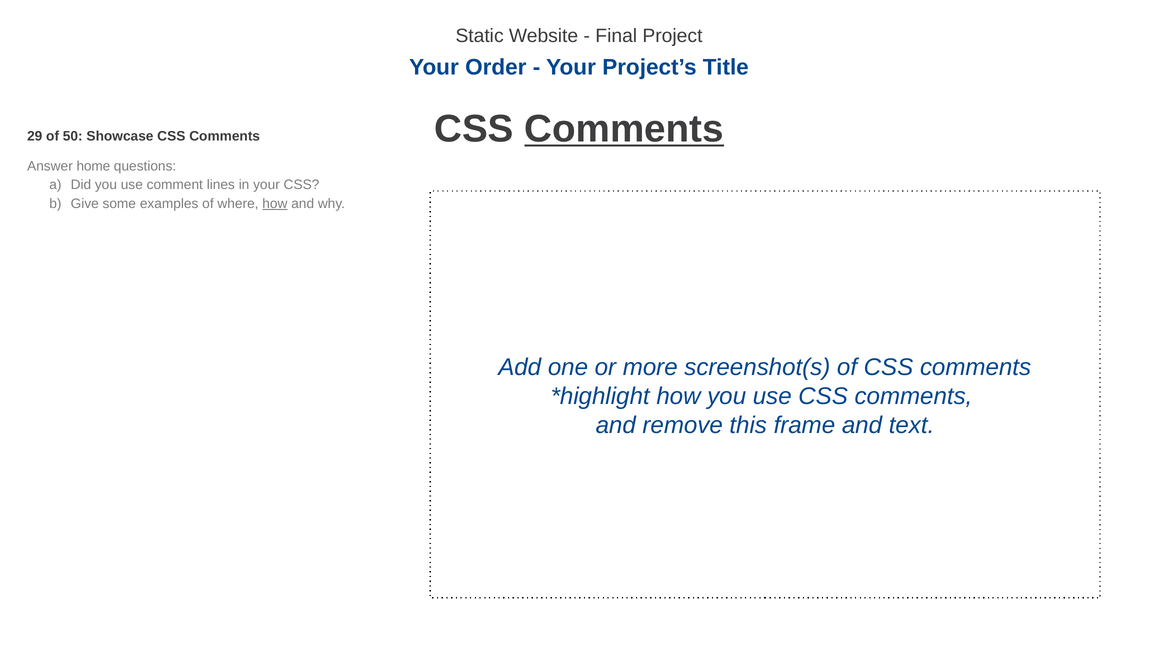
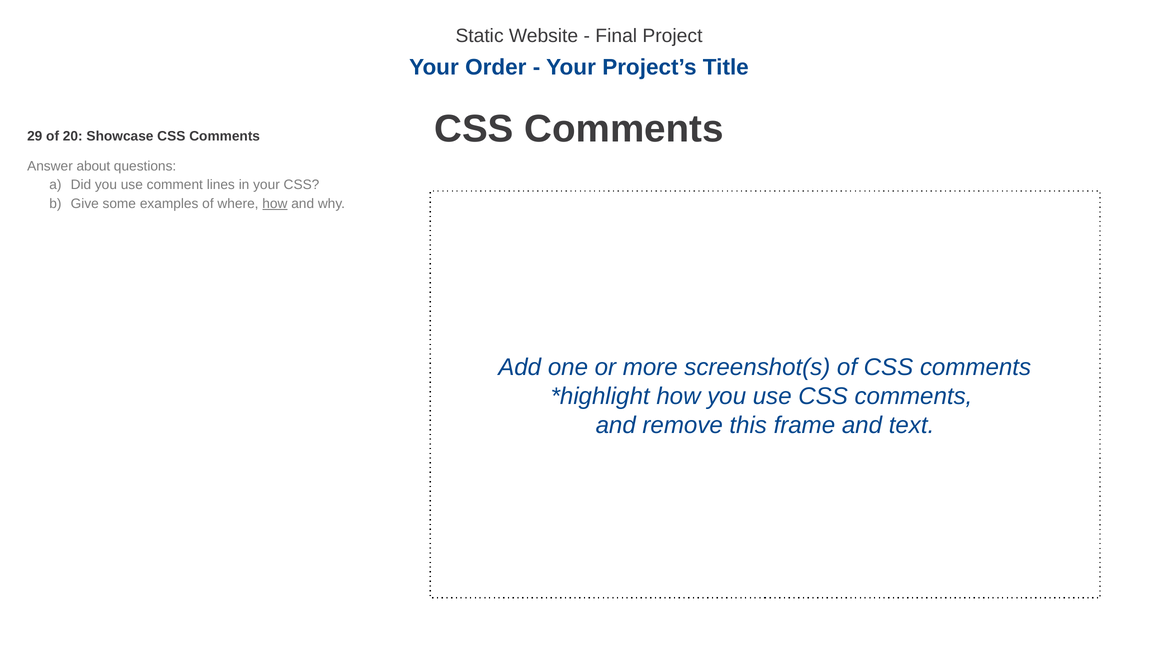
Comments at (624, 129) underline: present -> none
50: 50 -> 20
home: home -> about
